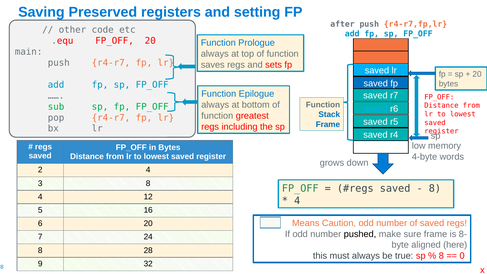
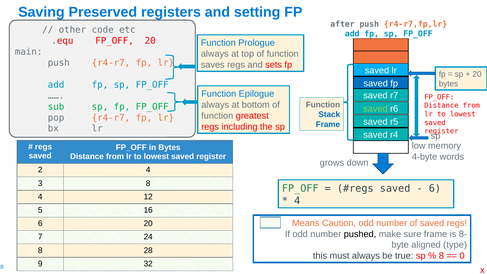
saved at (375, 109) colour: light blue -> light green
8 at (435, 188): 8 -> 6
here: here -> type
